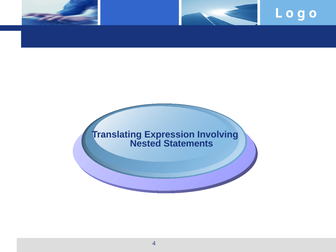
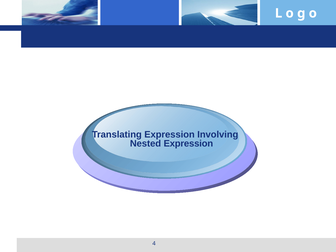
Nested Statements: Statements -> Expression
